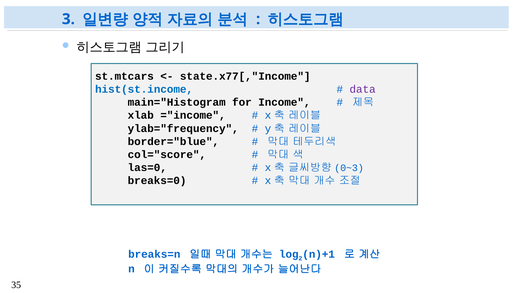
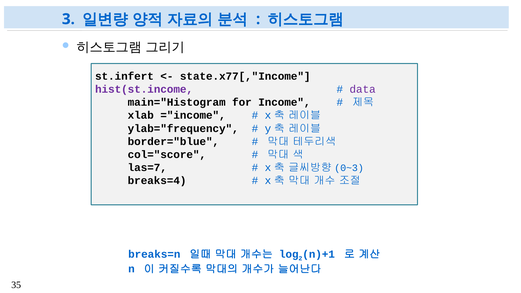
st.mtcars: st.mtcars -> st.infert
hist(st.income colour: blue -> purple
las=0: las=0 -> las=7
breaks=0: breaks=0 -> breaks=4
